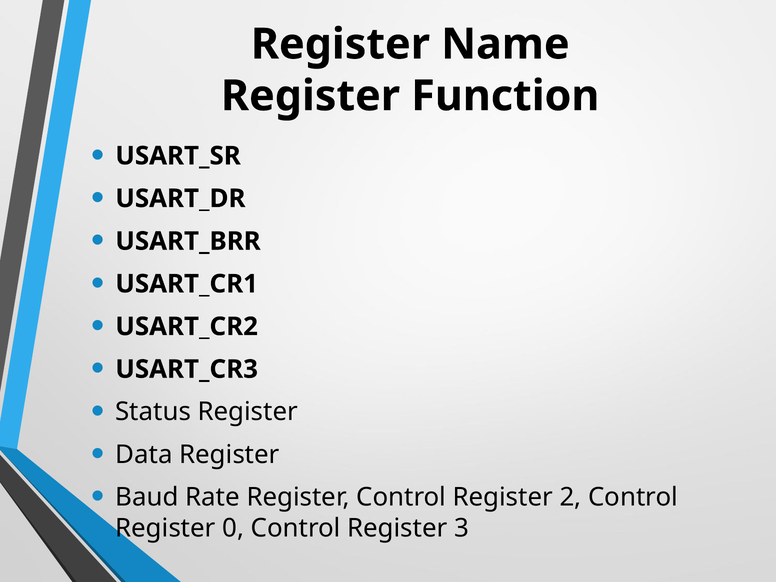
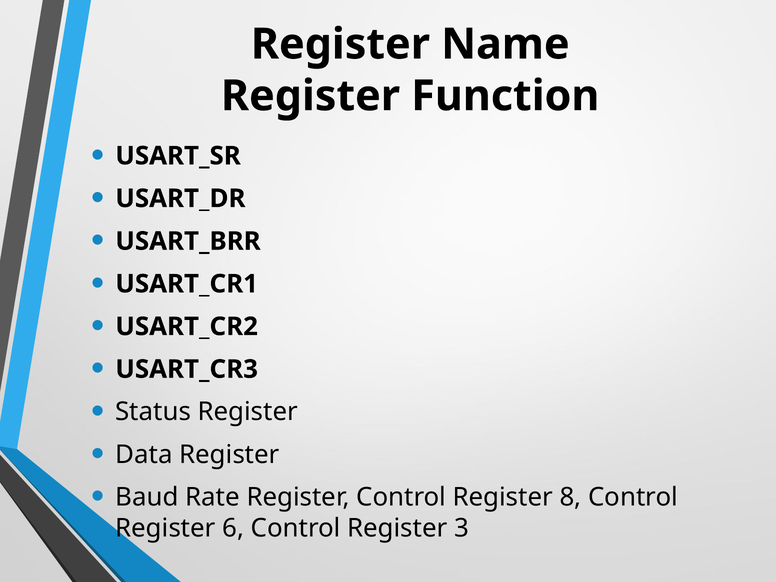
2: 2 -> 8
0: 0 -> 6
